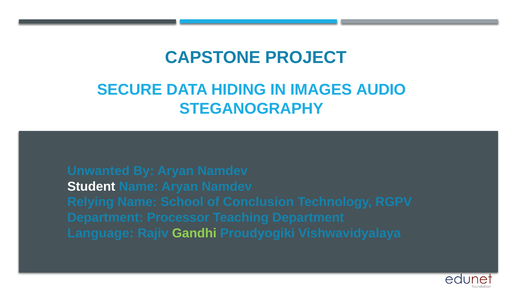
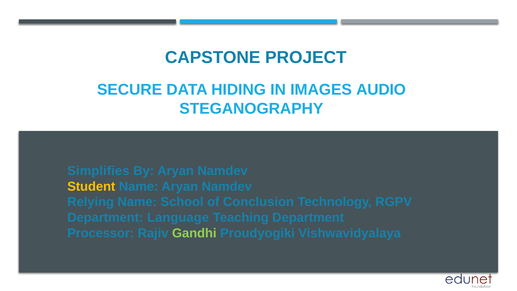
Unwanted: Unwanted -> Simplifies
Student colour: white -> yellow
Processor: Processor -> Language
Language: Language -> Processor
